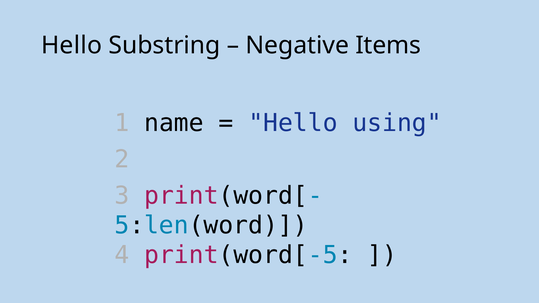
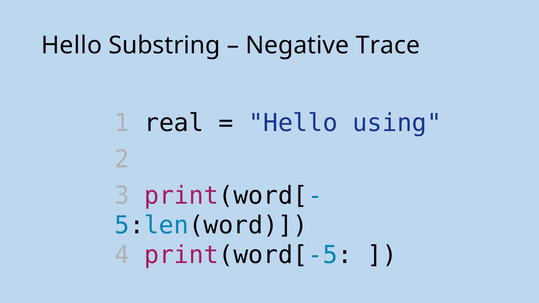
Items: Items -> Trace
name: name -> real
